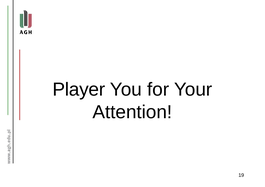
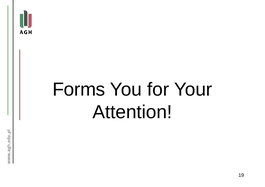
Player: Player -> Forms
